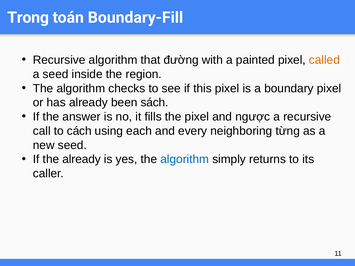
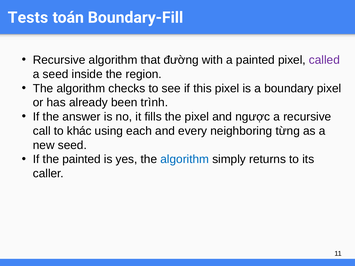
Trong: Trong -> Tests
called colour: orange -> purple
sách: sách -> trình
cách: cách -> khác
the already: already -> painted
